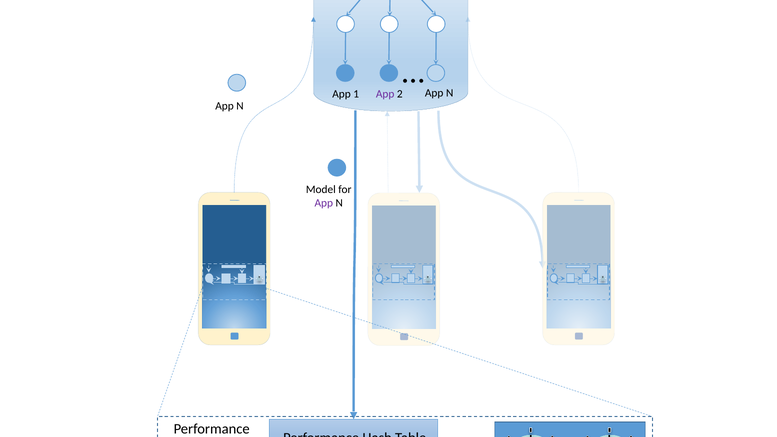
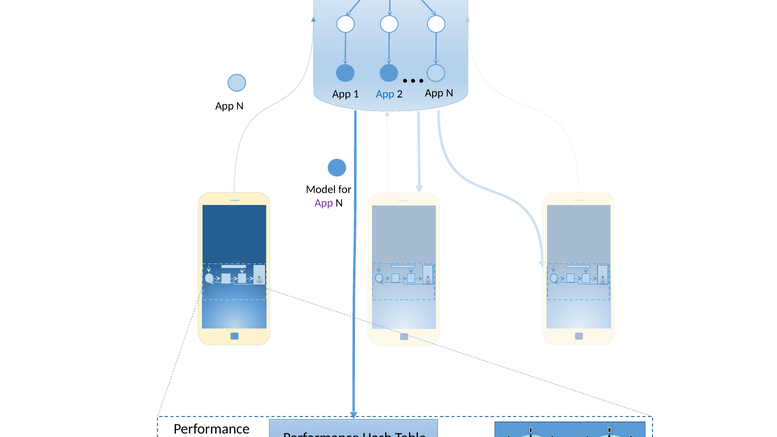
App at (385, 94) colour: purple -> blue
